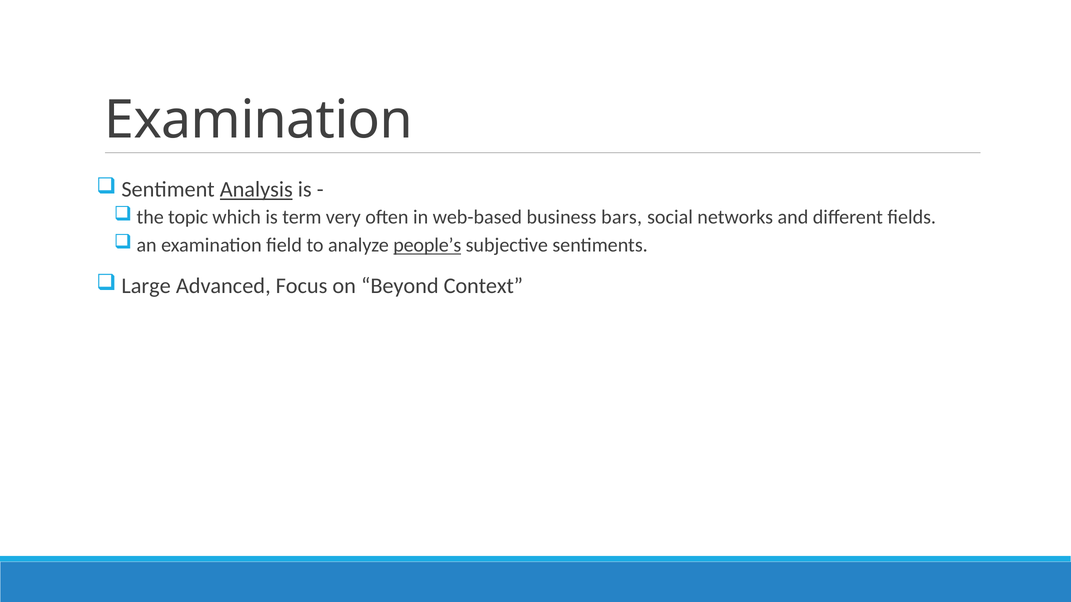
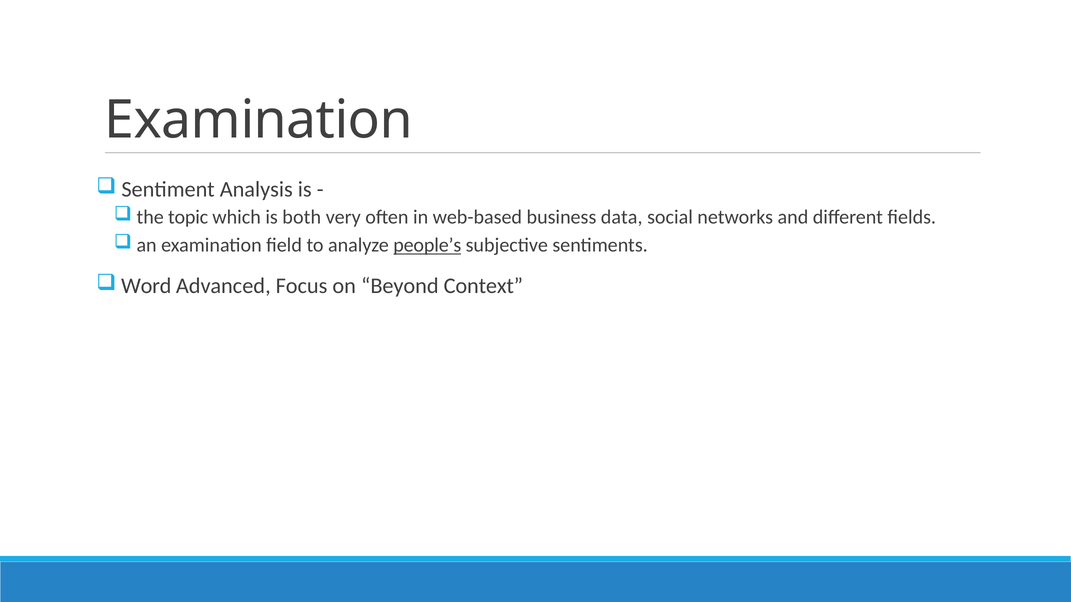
Analysis underline: present -> none
term: term -> both
bars: bars -> data
Large: Large -> Word
